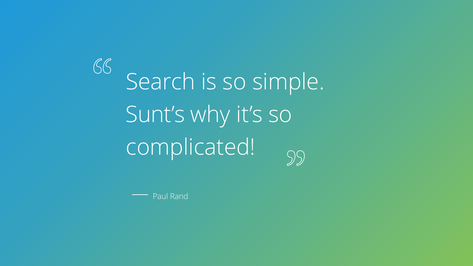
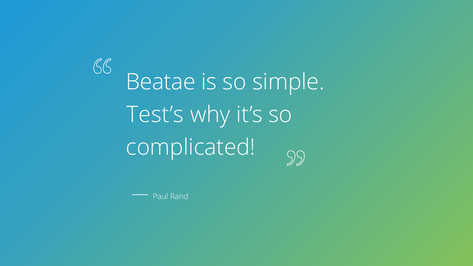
Search: Search -> Beatae
Sunt’s: Sunt’s -> Test’s
